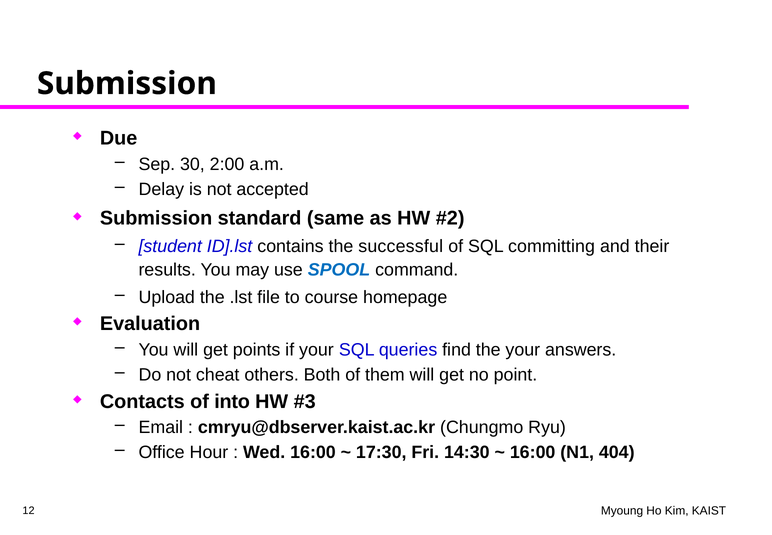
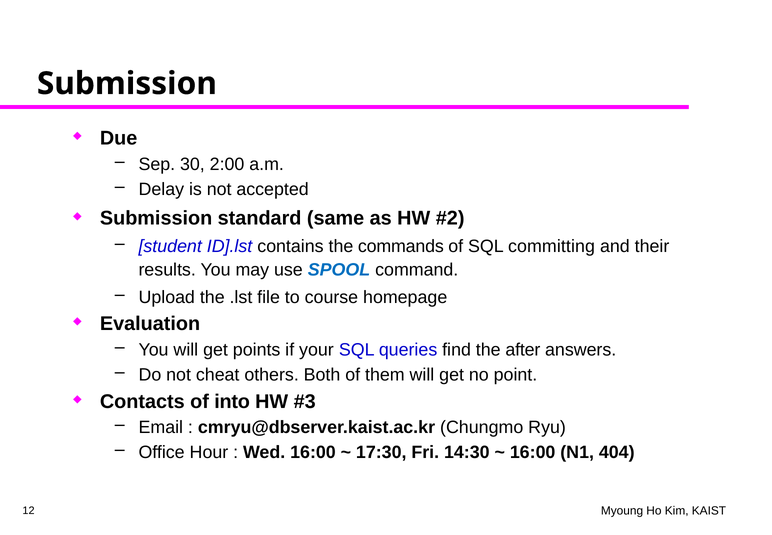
successful: successful -> commands
the your: your -> after
